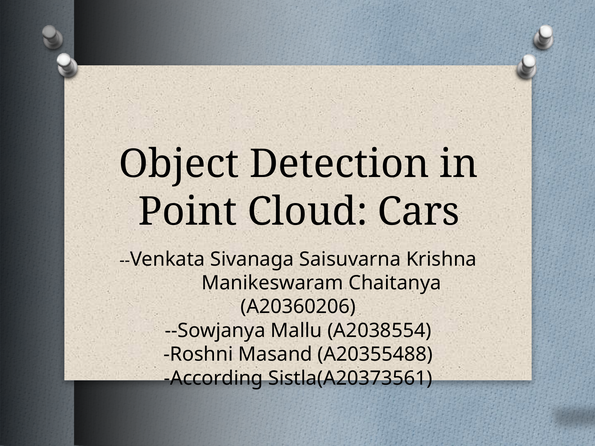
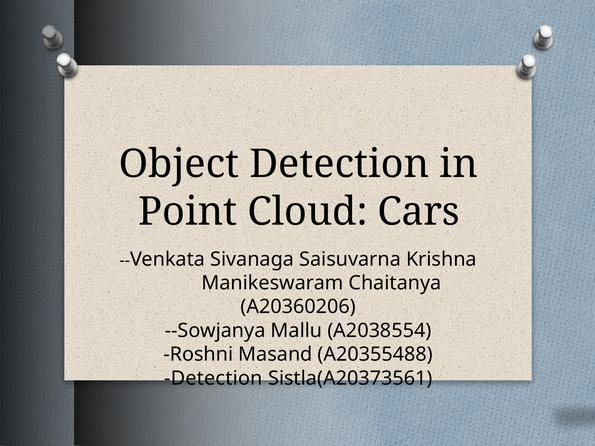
According at (214, 378): According -> Detection
